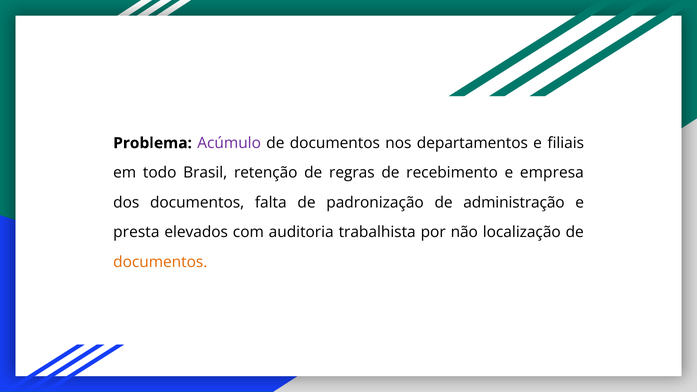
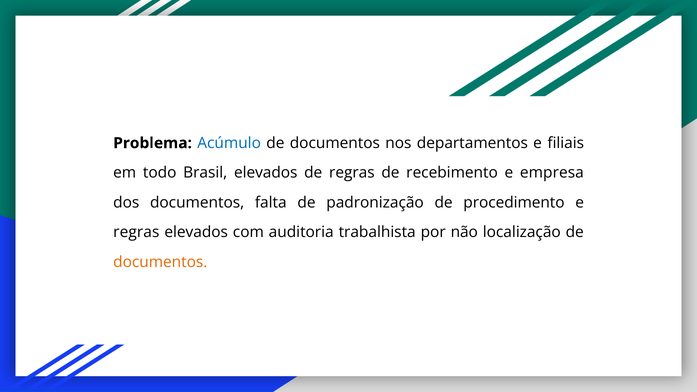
Acúmulo colour: purple -> blue
Brasil retenção: retenção -> elevados
administração: administração -> procedimento
presta at (136, 232): presta -> regras
